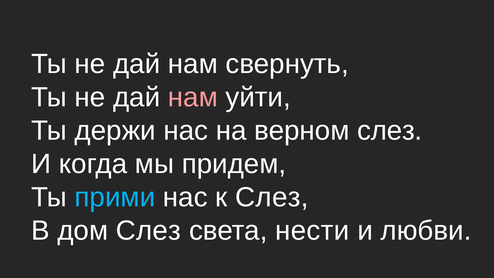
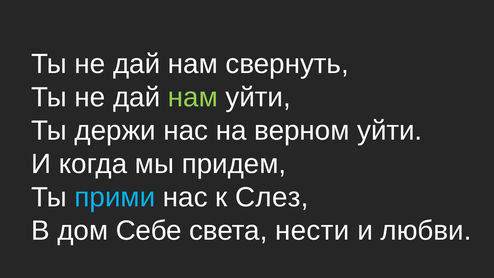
нам at (193, 97) colour: pink -> light green
верном слез: слез -> уйти
дом Слез: Слез -> Себе
